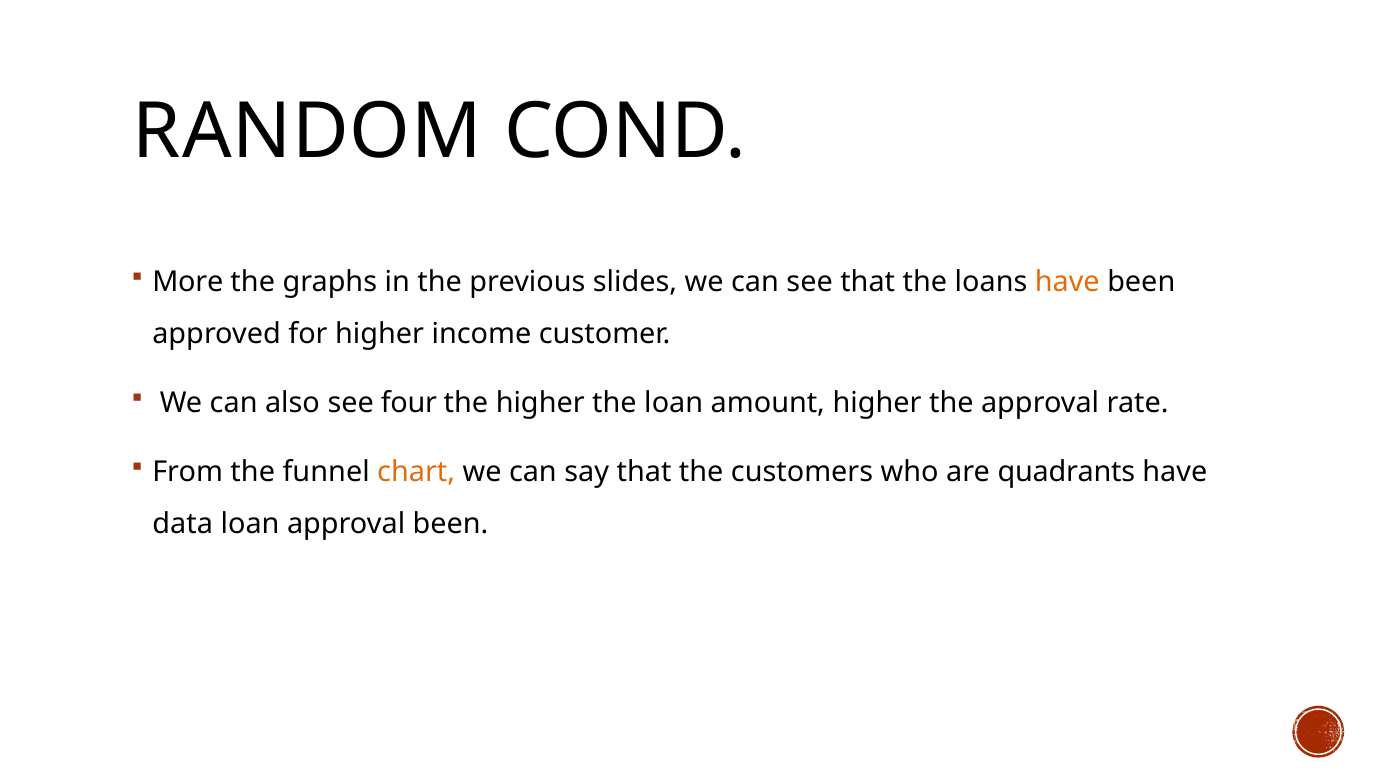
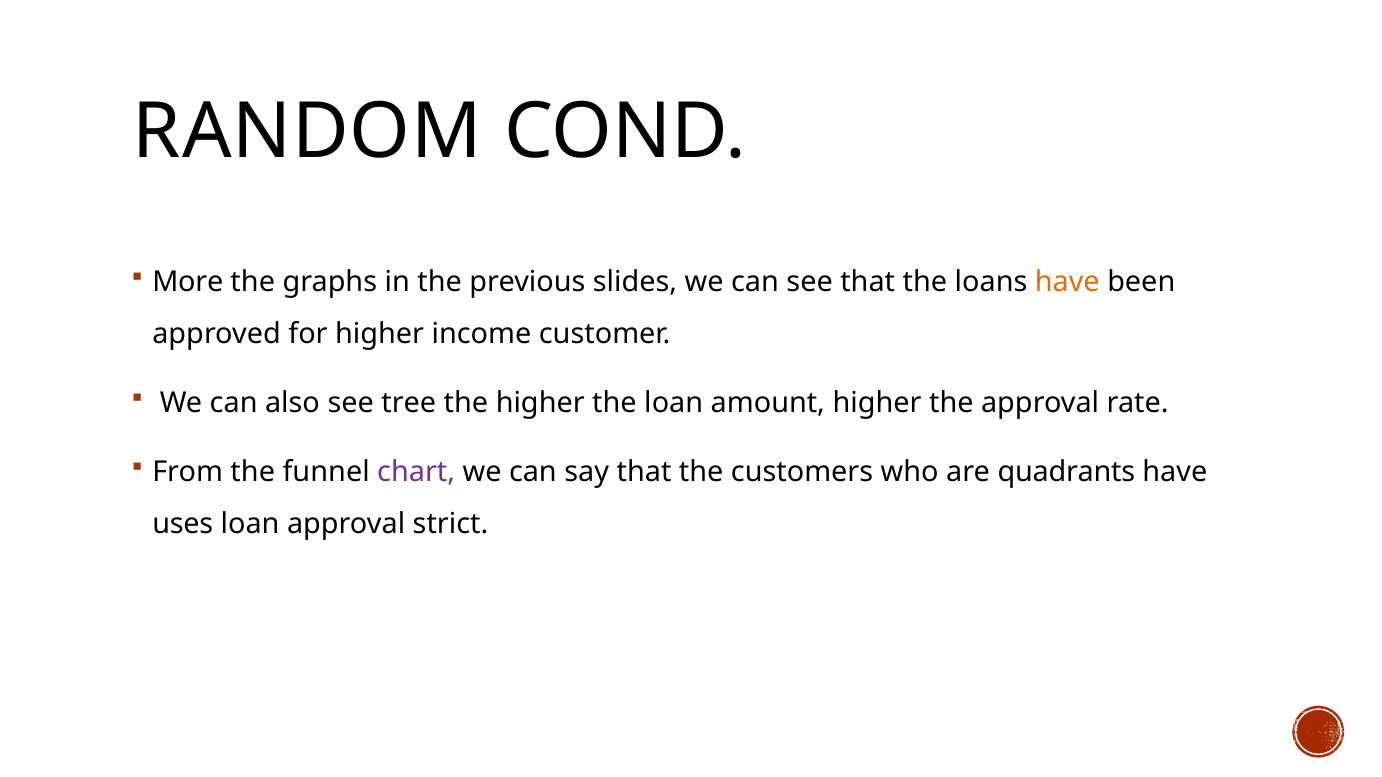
four: four -> tree
chart colour: orange -> purple
data: data -> uses
approval been: been -> strict
